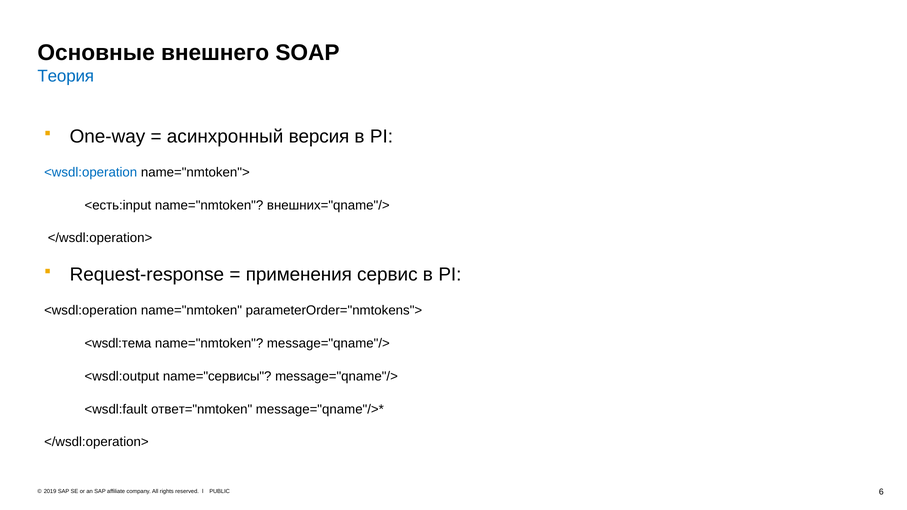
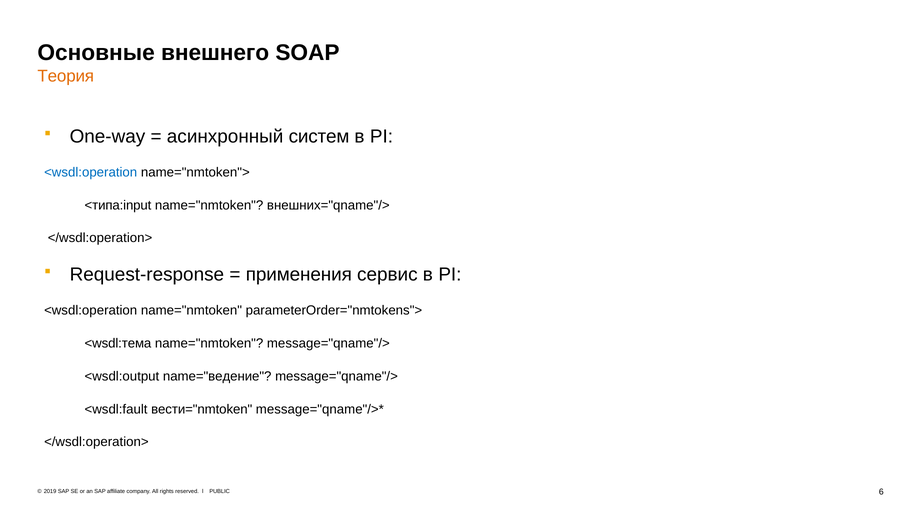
Теория colour: blue -> orange
версия: версия -> систем
<есть:input: <есть:input -> <типа:input
name="сервисы: name="сервисы -> name="ведение
ответ="nmtoken: ответ="nmtoken -> вести="nmtoken
